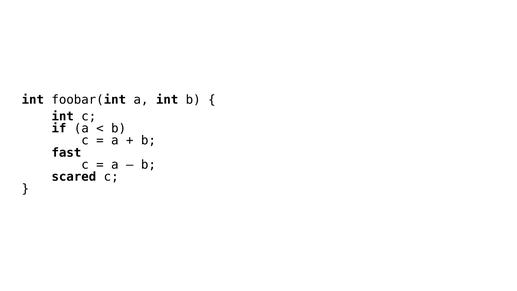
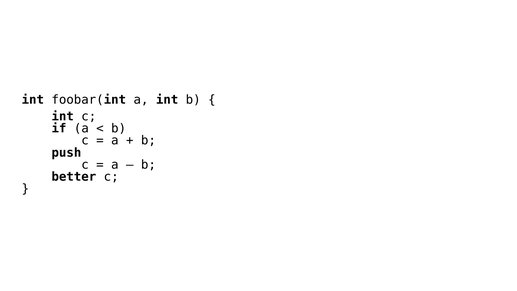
fast: fast -> push
scared: scared -> better
